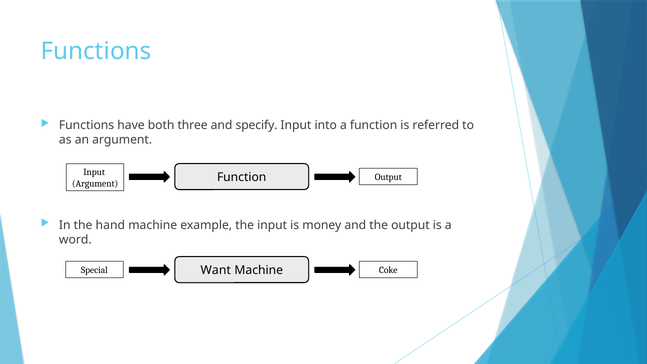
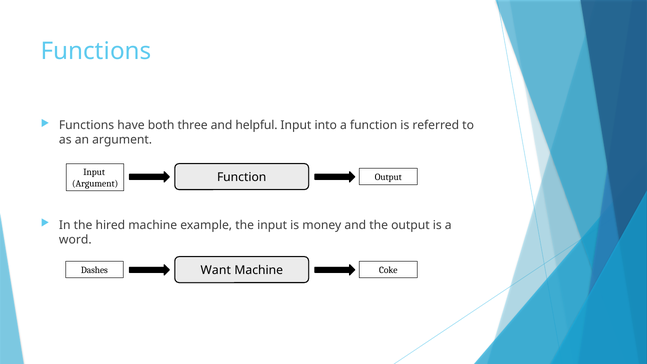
specify: specify -> helpful
hand: hand -> hired
Special: Special -> Dashes
